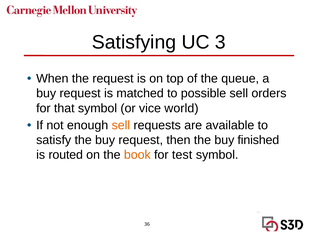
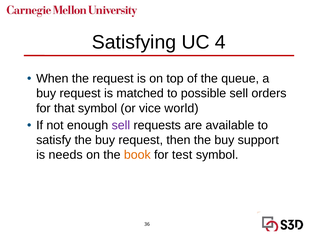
3: 3 -> 4
sell at (121, 126) colour: orange -> purple
finished: finished -> support
routed: routed -> needs
